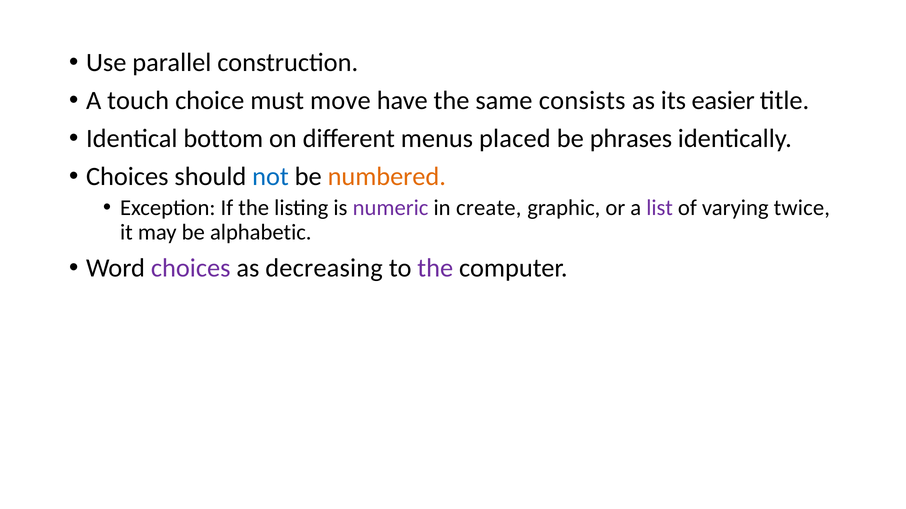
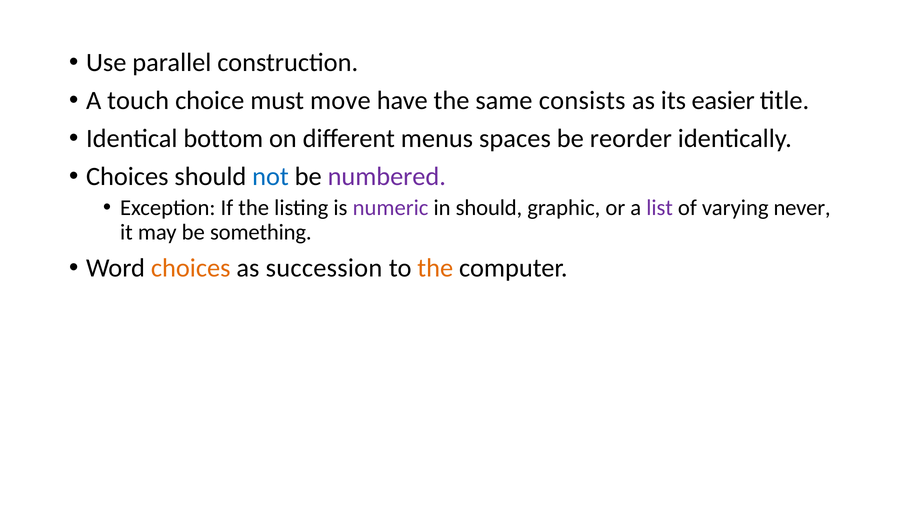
placed: placed -> spaces
phrases: phrases -> reorder
numbered colour: orange -> purple
in create: create -> should
twice: twice -> never
alphabetic: alphabetic -> something
choices at (191, 268) colour: purple -> orange
decreasing: decreasing -> succession
the at (435, 268) colour: purple -> orange
